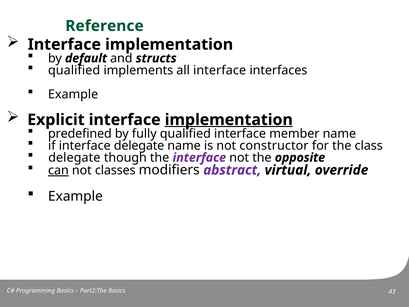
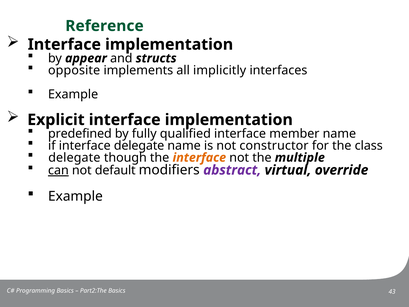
default: default -> appear
qualified at (74, 70): qualified -> opposite
all interface: interface -> implicitly
implementation at (229, 120) underline: present -> none
interface at (199, 157) colour: purple -> orange
opposite: opposite -> multiple
classes: classes -> default
